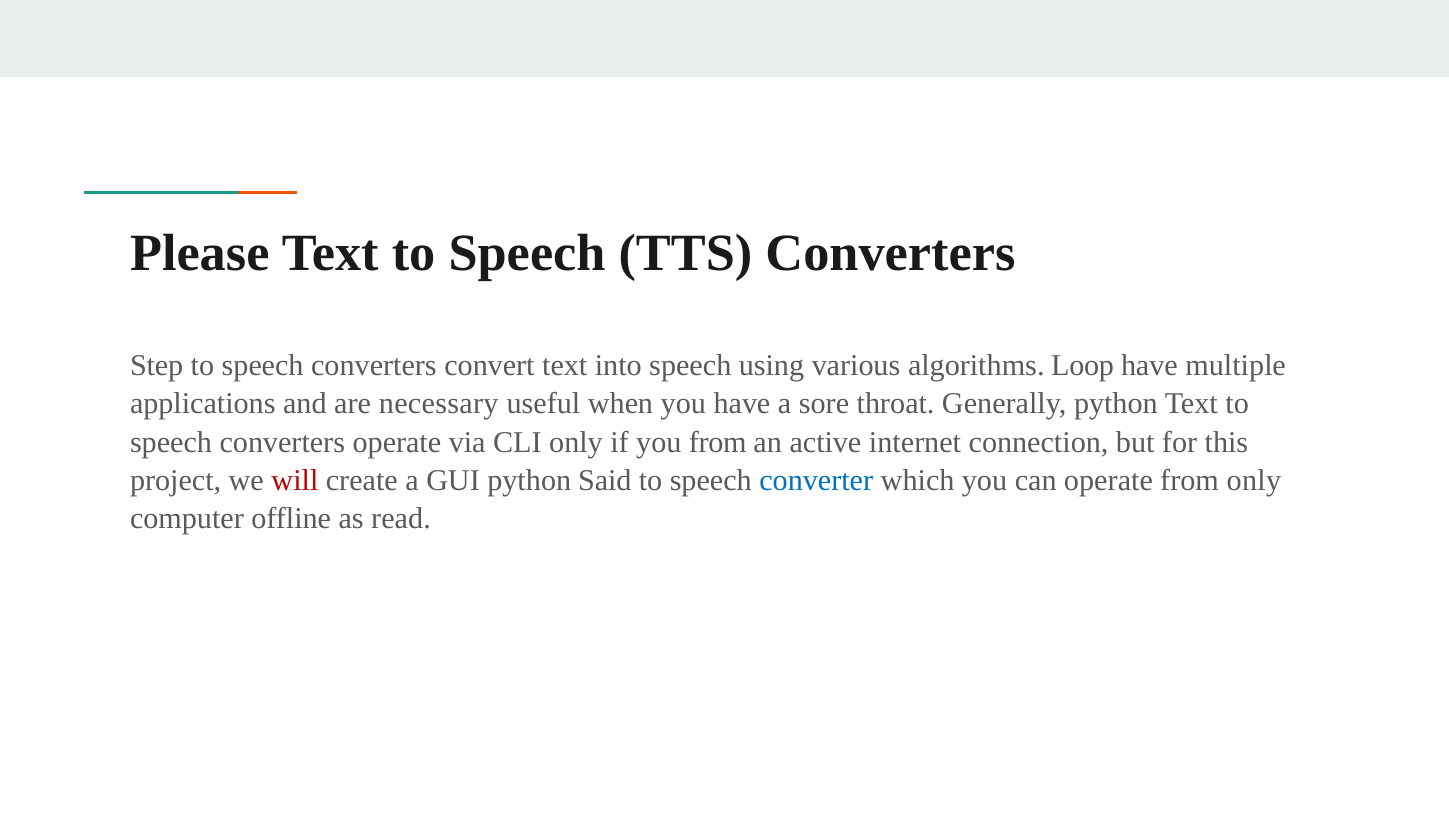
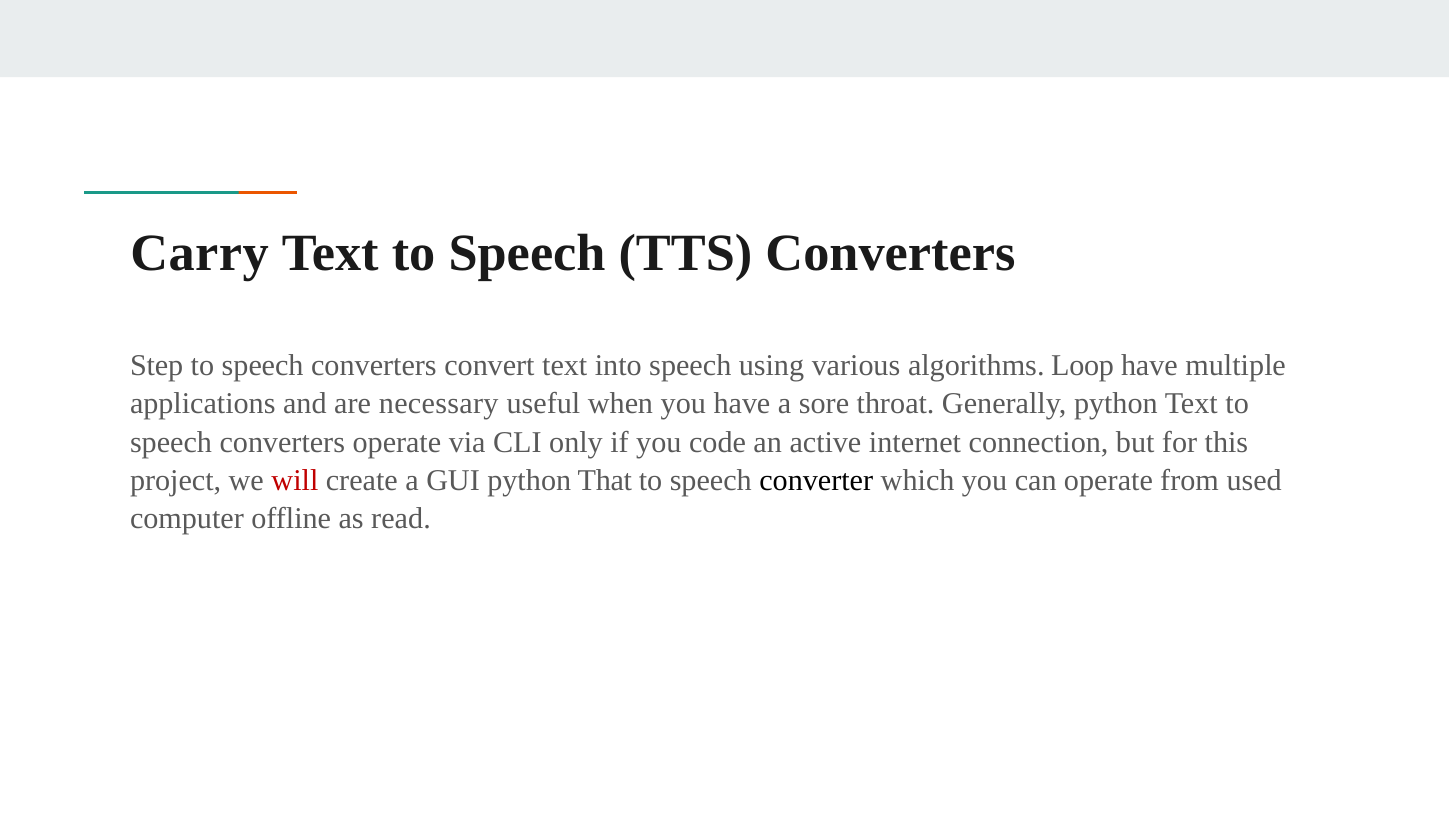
Please: Please -> Carry
you from: from -> code
Said: Said -> That
converter colour: blue -> black
from only: only -> used
